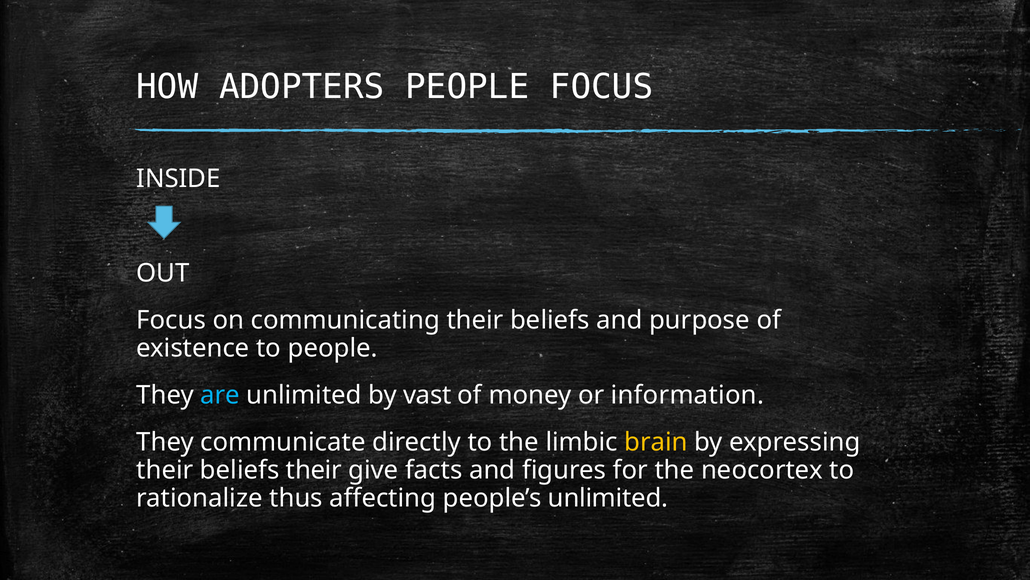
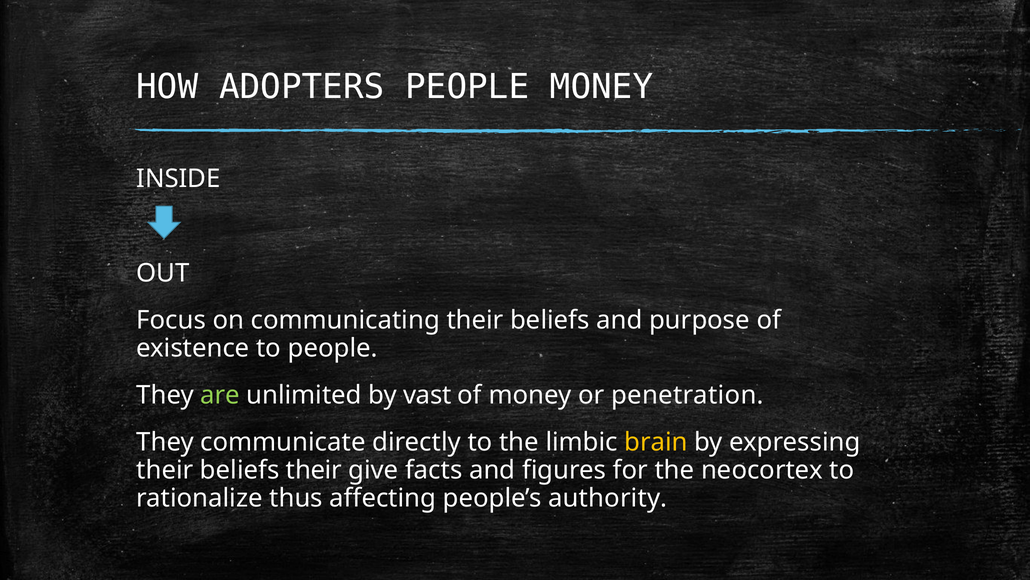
PEOPLE FOCUS: FOCUS -> MONEY
are colour: light blue -> light green
information: information -> penetration
people’s unlimited: unlimited -> authority
